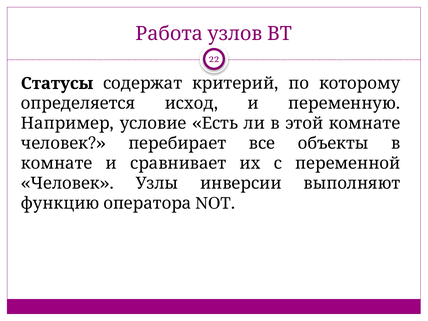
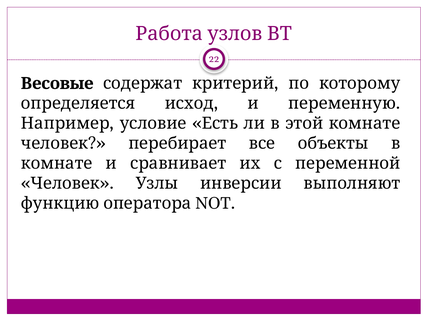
Статусы: Статусы -> Весовые
